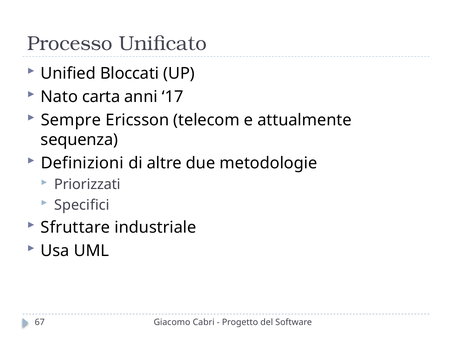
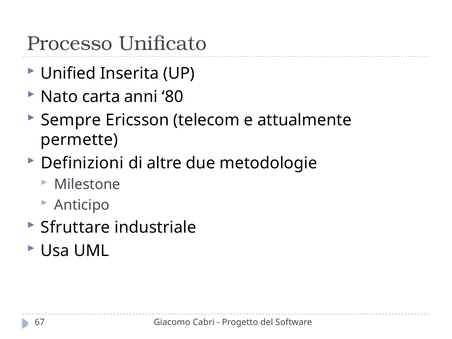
Bloccati: Bloccati -> Inserita
17: 17 -> 80
sequenza: sequenza -> permette
Priorizzati: Priorizzati -> Milestone
Specifici: Specifici -> Anticipo
